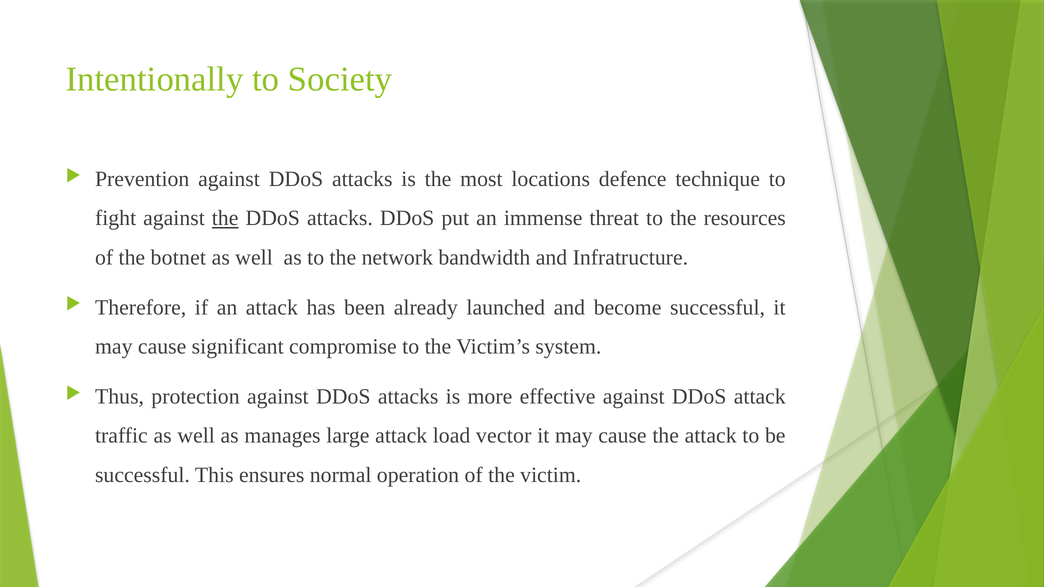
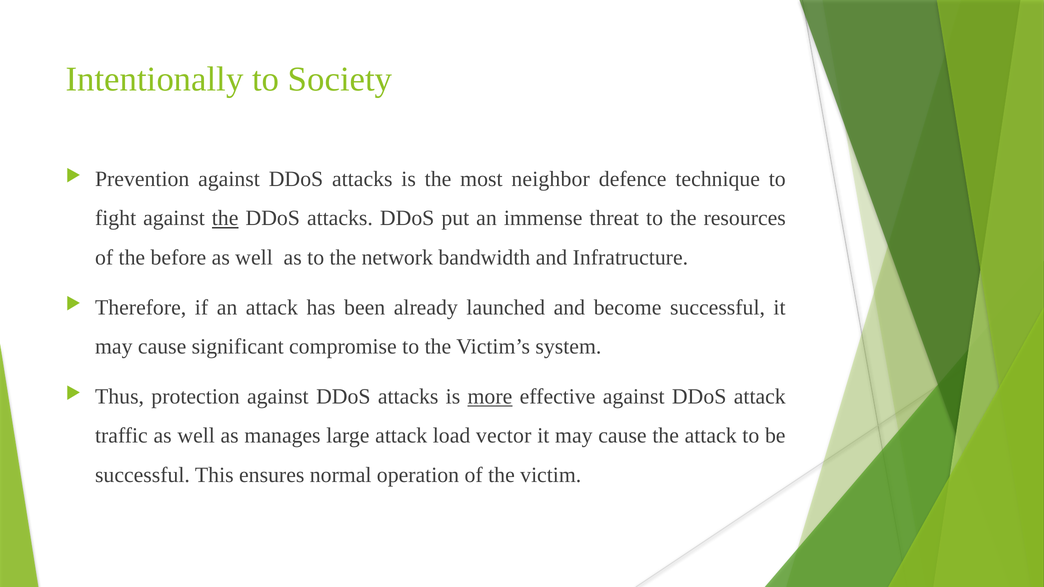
locations: locations -> neighbor
botnet: botnet -> before
more underline: none -> present
